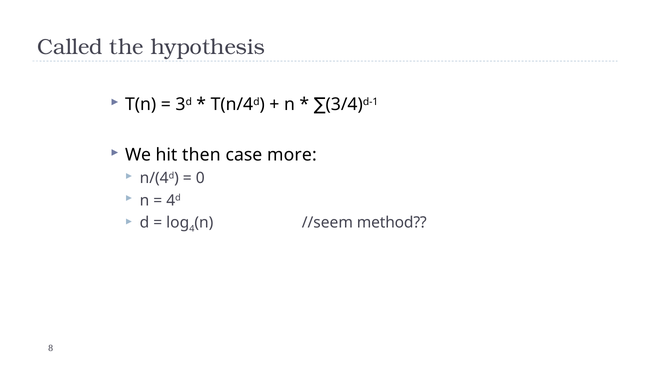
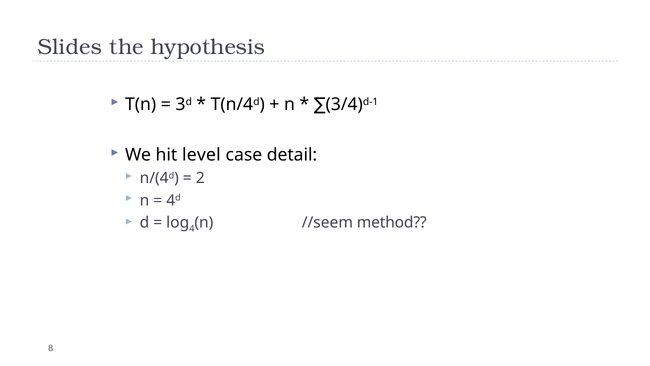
Called: Called -> Slides
then: then -> level
more: more -> detail
0: 0 -> 2
